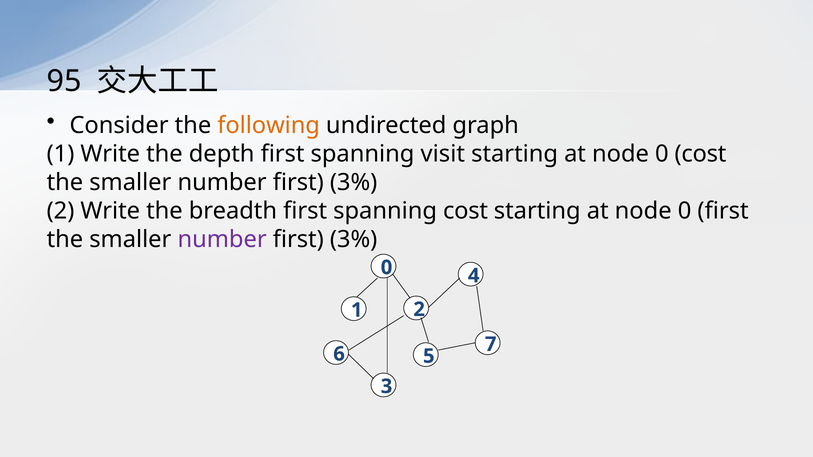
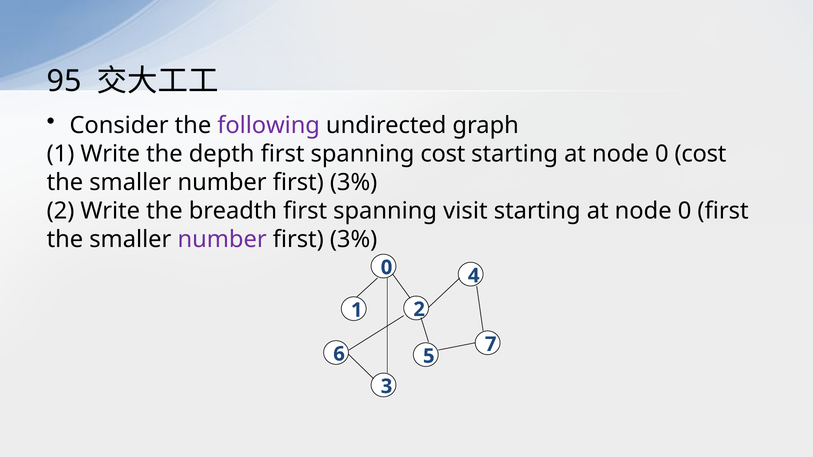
following colour: orange -> purple
spanning visit: visit -> cost
spanning cost: cost -> visit
